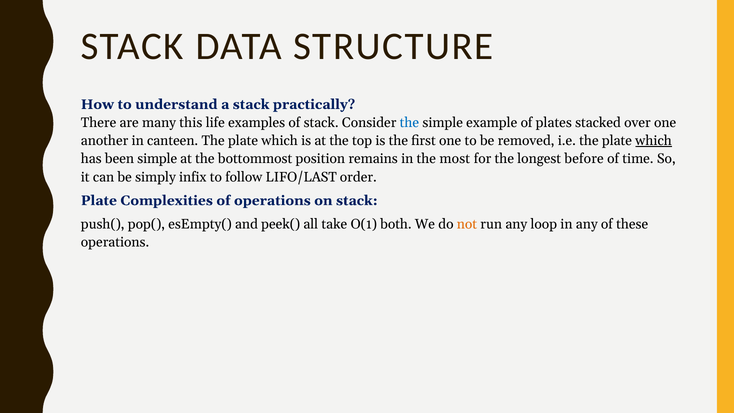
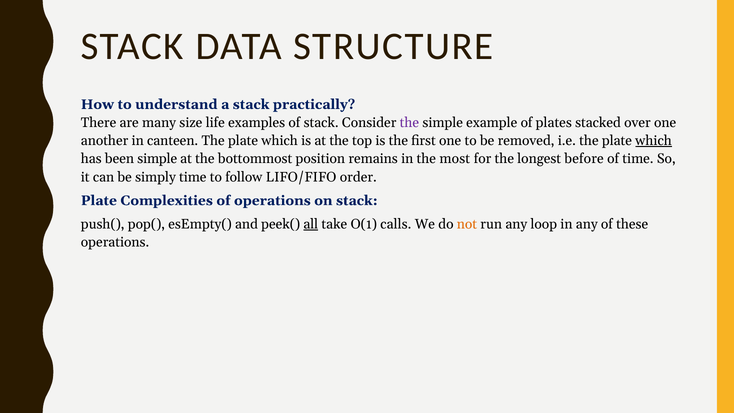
this: this -> size
the at (409, 123) colour: blue -> purple
simply infix: infix -> time
LIFO/LAST: LIFO/LAST -> LIFO/FIFO
all underline: none -> present
both: both -> calls
